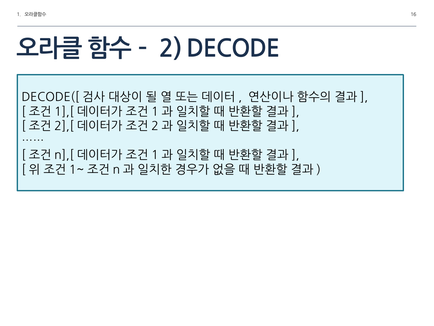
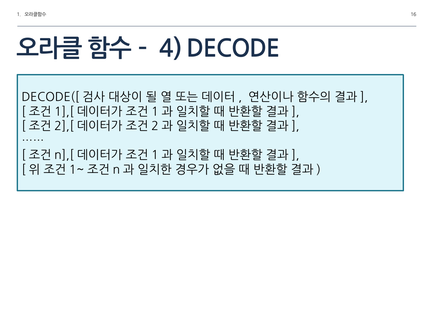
2: 2 -> 4
